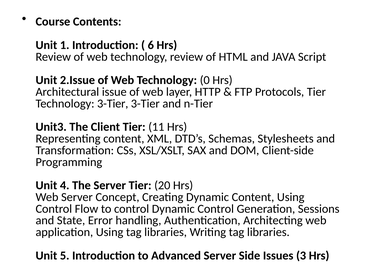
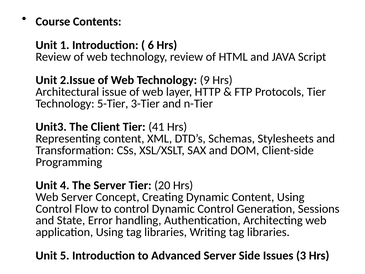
0: 0 -> 9
Technology 3-Tier: 3-Tier -> 5-Tier
11: 11 -> 41
